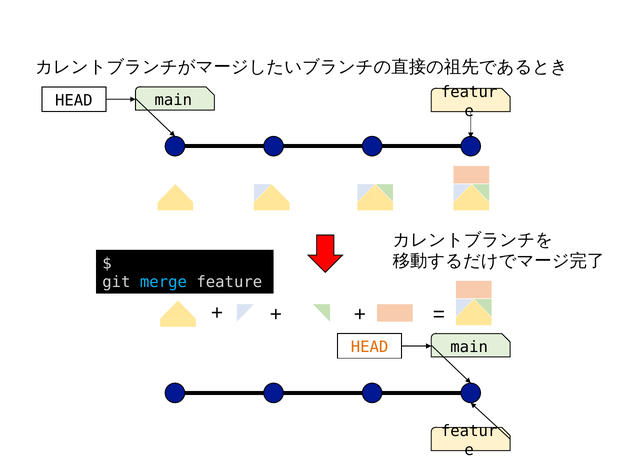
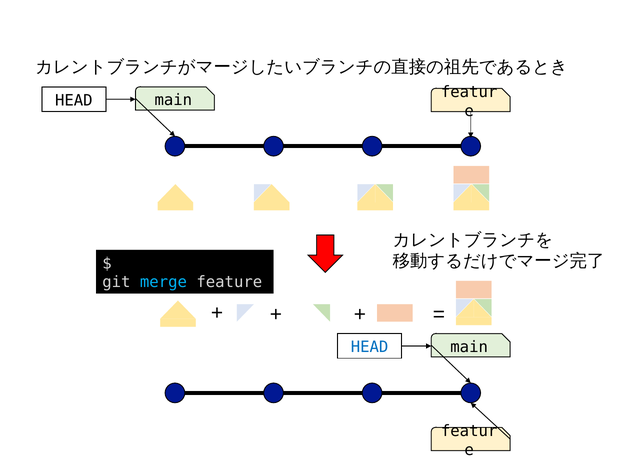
HEAD at (370, 347) colour: orange -> blue
